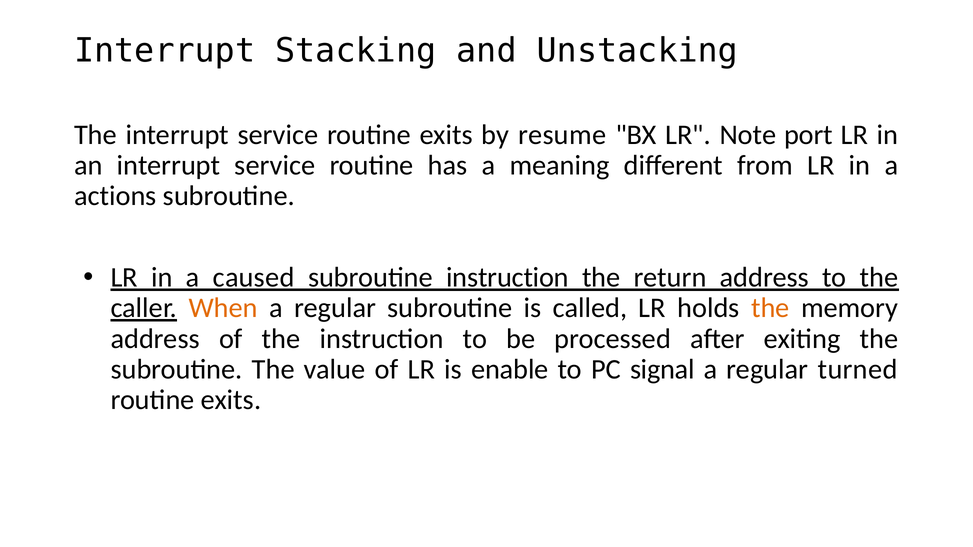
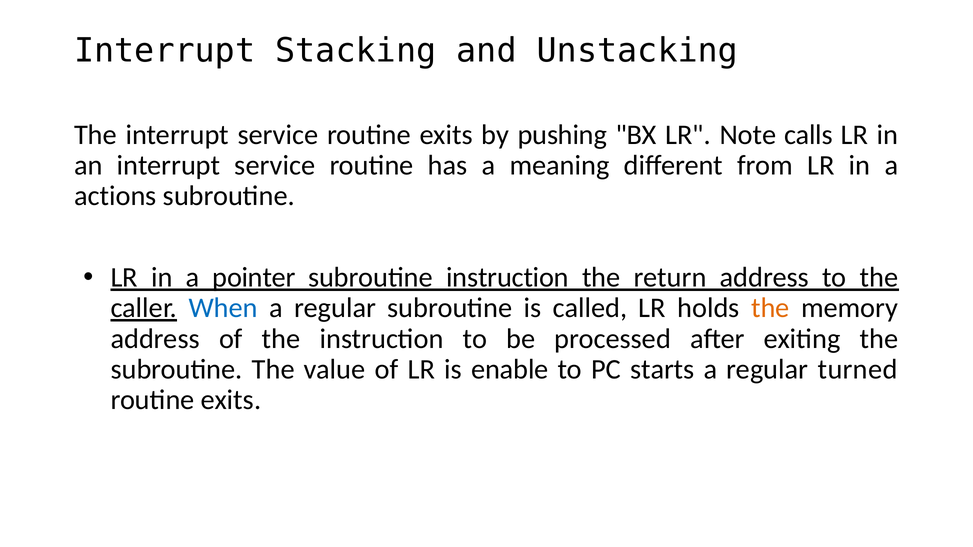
resume: resume -> pushing
port: port -> calls
caused: caused -> pointer
When colour: orange -> blue
signal: signal -> starts
